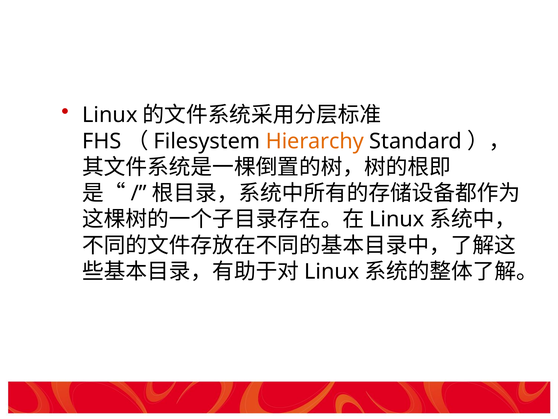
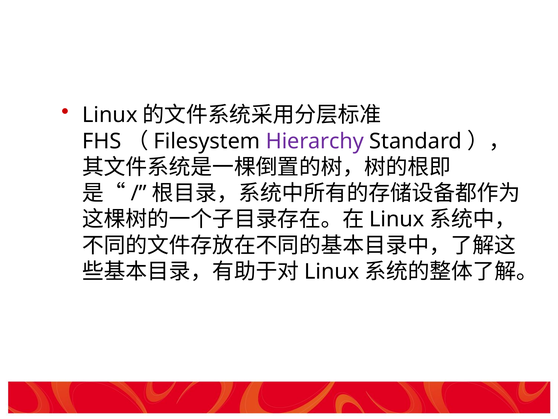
Hierarchy colour: orange -> purple
